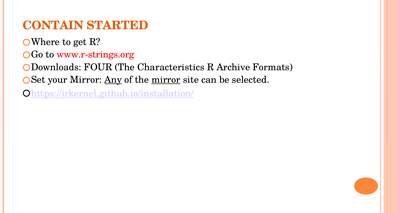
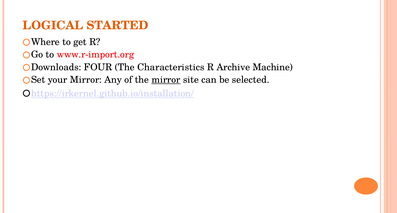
CONTAIN: CONTAIN -> LOGICAL
www.r-strings.org: www.r-strings.org -> www.r-import.org
Formats: Formats -> Machine
Any underline: present -> none
